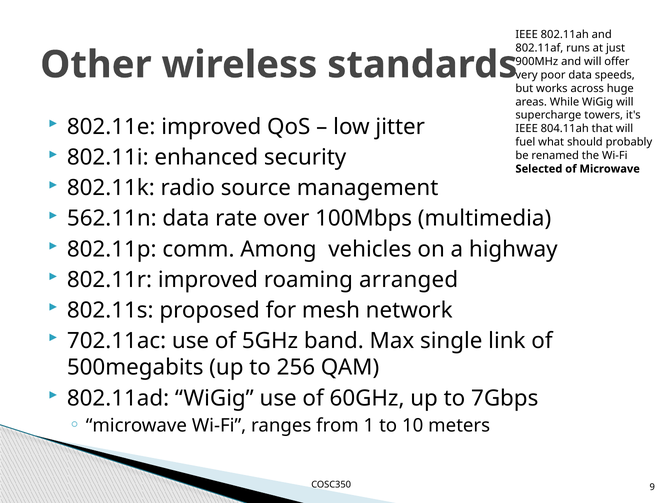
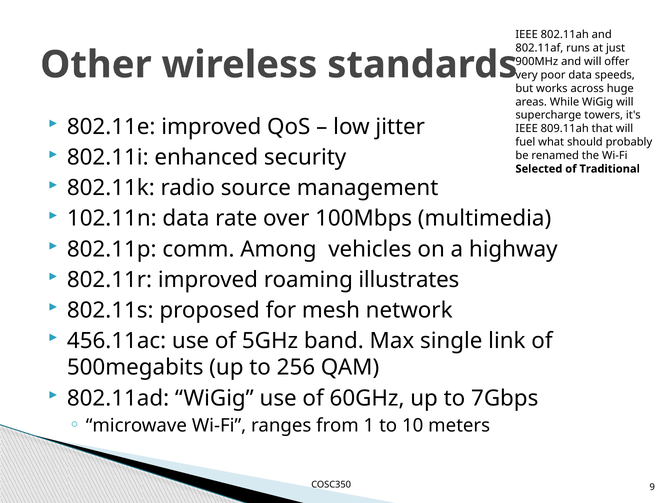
804.11ah: 804.11ah -> 809.11ah
of Microwave: Microwave -> Traditional
562.11n: 562.11n -> 102.11n
arranged: arranged -> illustrates
702.11ac: 702.11ac -> 456.11ac
